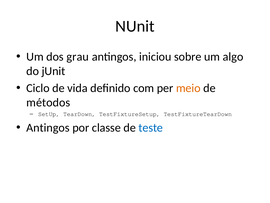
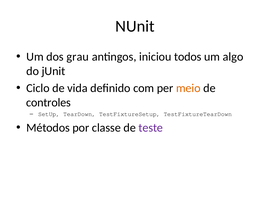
sobre: sobre -> todos
métodos: métodos -> controles
Antingos at (48, 127): Antingos -> Métodos
teste colour: blue -> purple
